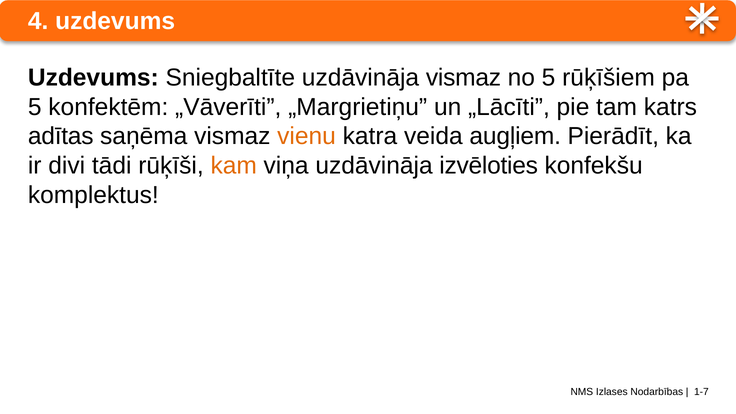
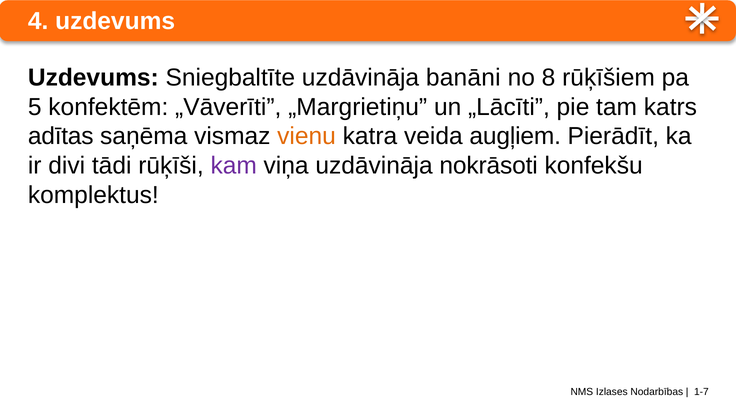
uzdāvināja vismaz: vismaz -> banāni
no 5: 5 -> 8
kam colour: orange -> purple
izvēloties: izvēloties -> nokrāsoti
